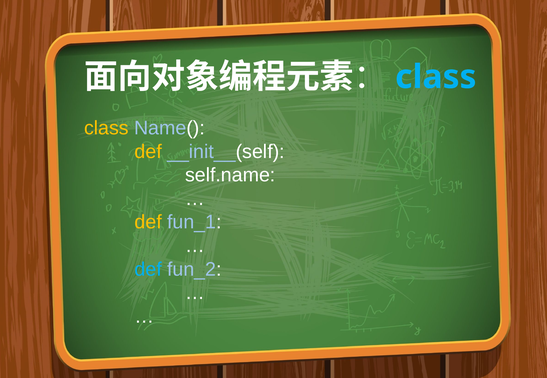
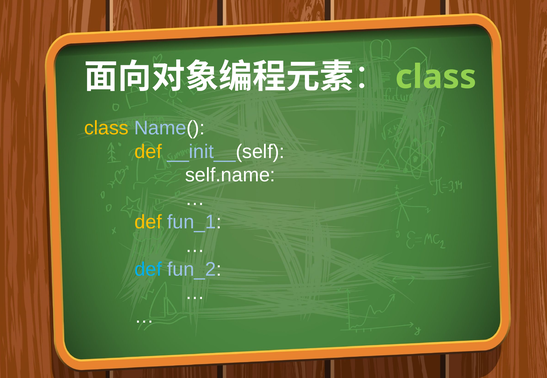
class at (436, 77) colour: light blue -> light green
